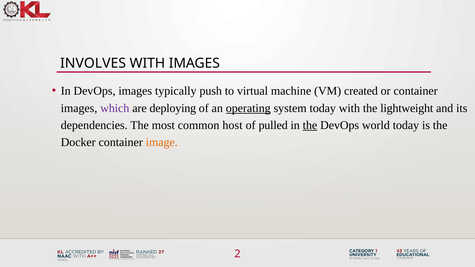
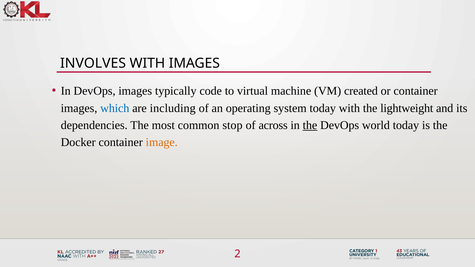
push: push -> code
which colour: purple -> blue
deploying: deploying -> including
operating underline: present -> none
host: host -> stop
pulled: pulled -> across
